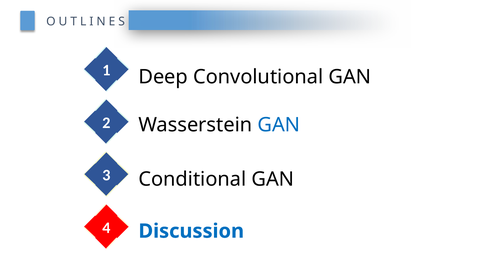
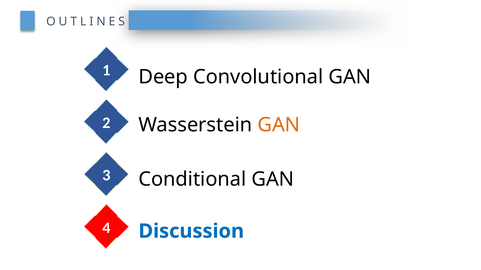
GAN at (279, 125) colour: blue -> orange
